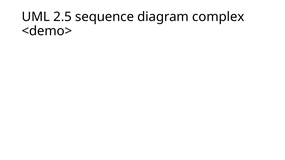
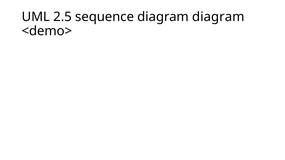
diagram complex: complex -> diagram
